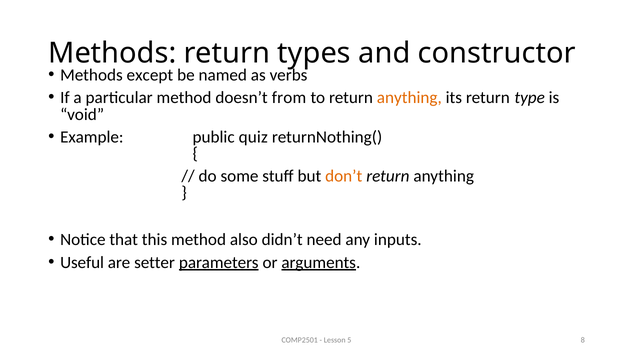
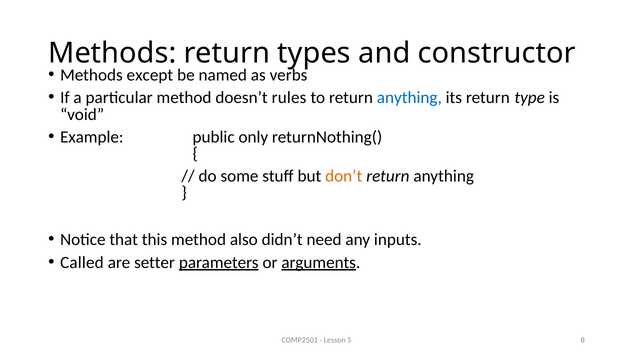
from: from -> rules
anything at (409, 98) colour: orange -> blue
quiz: quiz -> only
Useful: Useful -> Called
